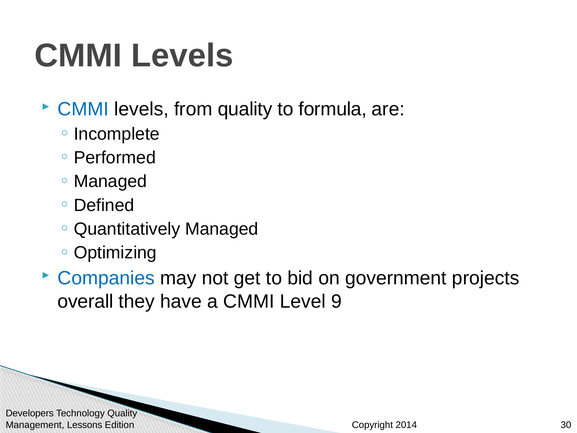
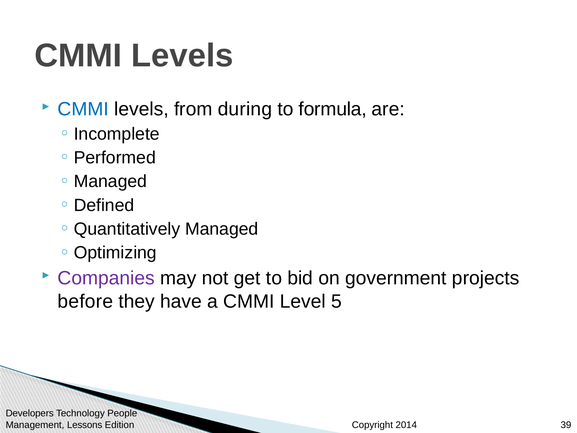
from quality: quality -> during
Companies colour: blue -> purple
overall: overall -> before
9: 9 -> 5
Technology Quality: Quality -> People
30: 30 -> 39
